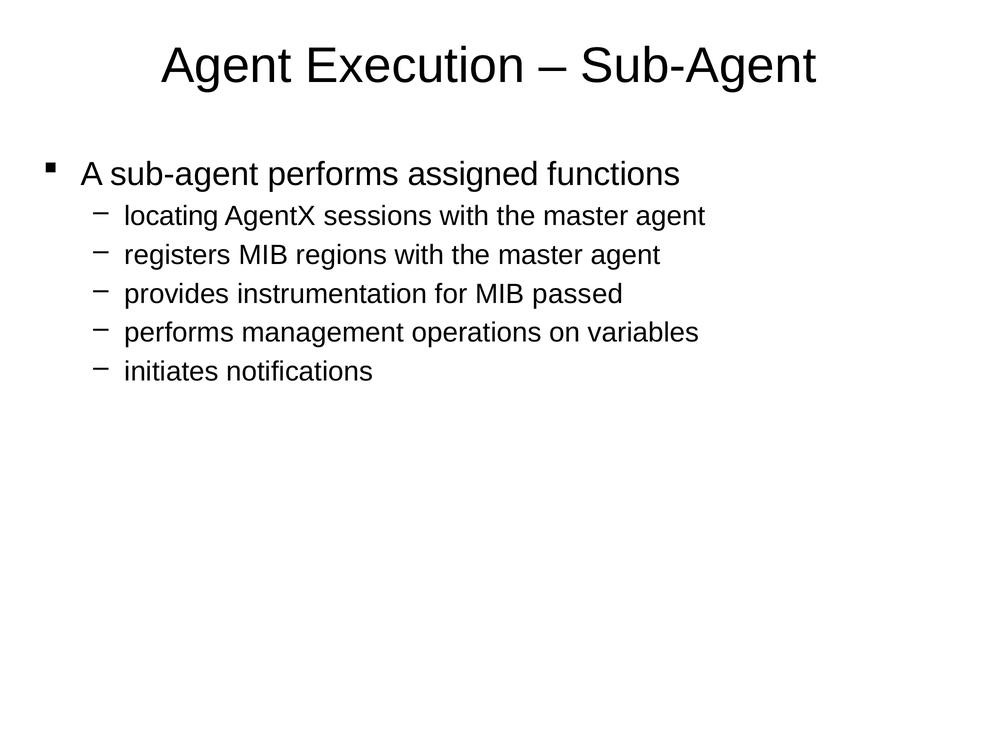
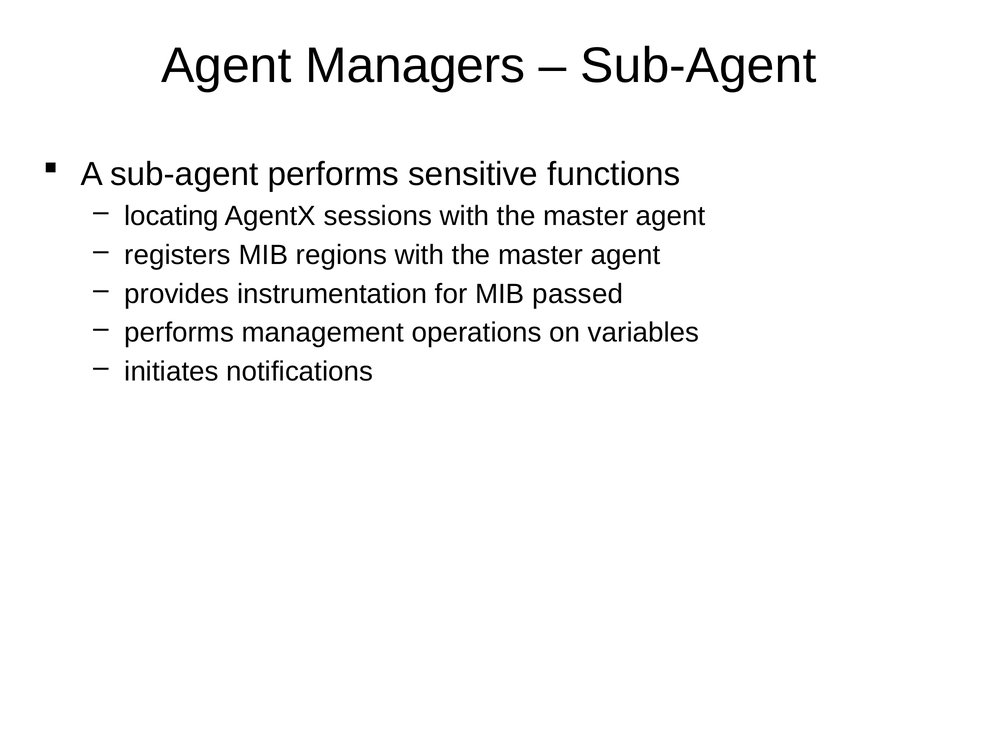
Execution: Execution -> Managers
assigned: assigned -> sensitive
